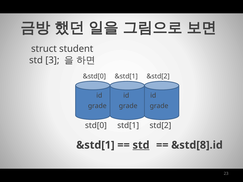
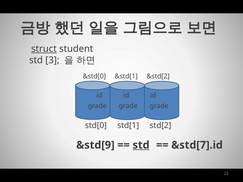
struct underline: none -> present
&std[1 at (95, 145): &std[1 -> &std[9
&std[8].id: &std[8].id -> &std[7].id
